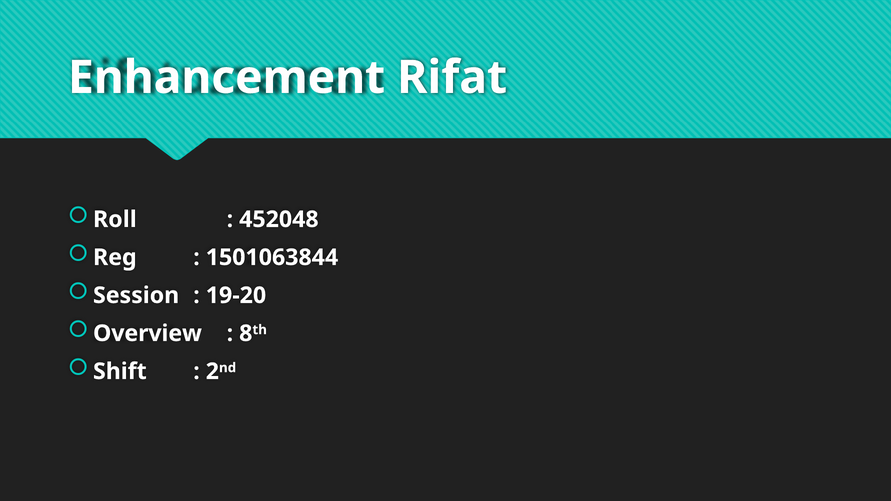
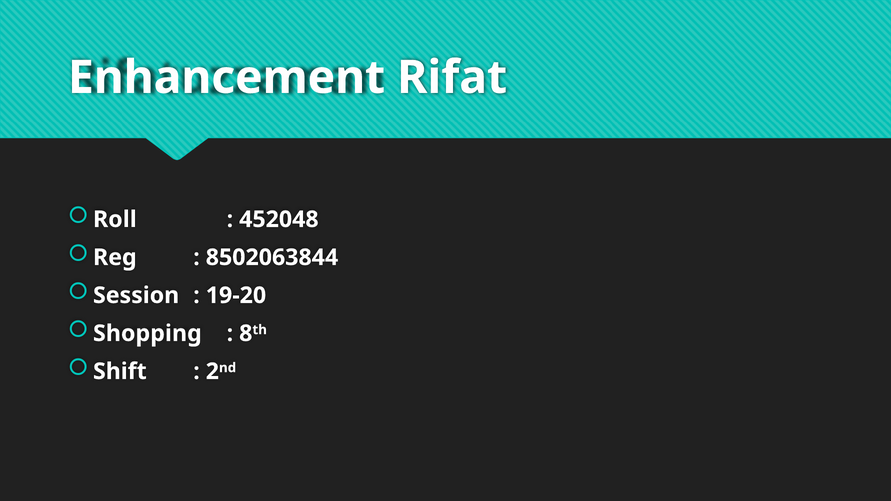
1501063844: 1501063844 -> 8502063844
Overview: Overview -> Shopping
